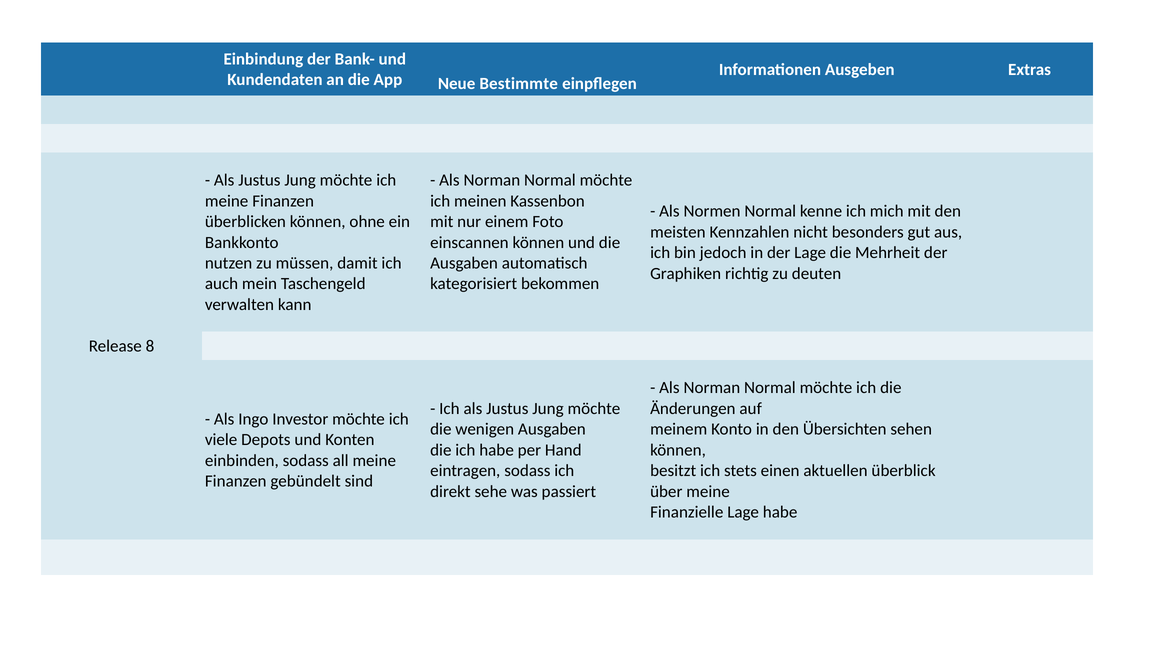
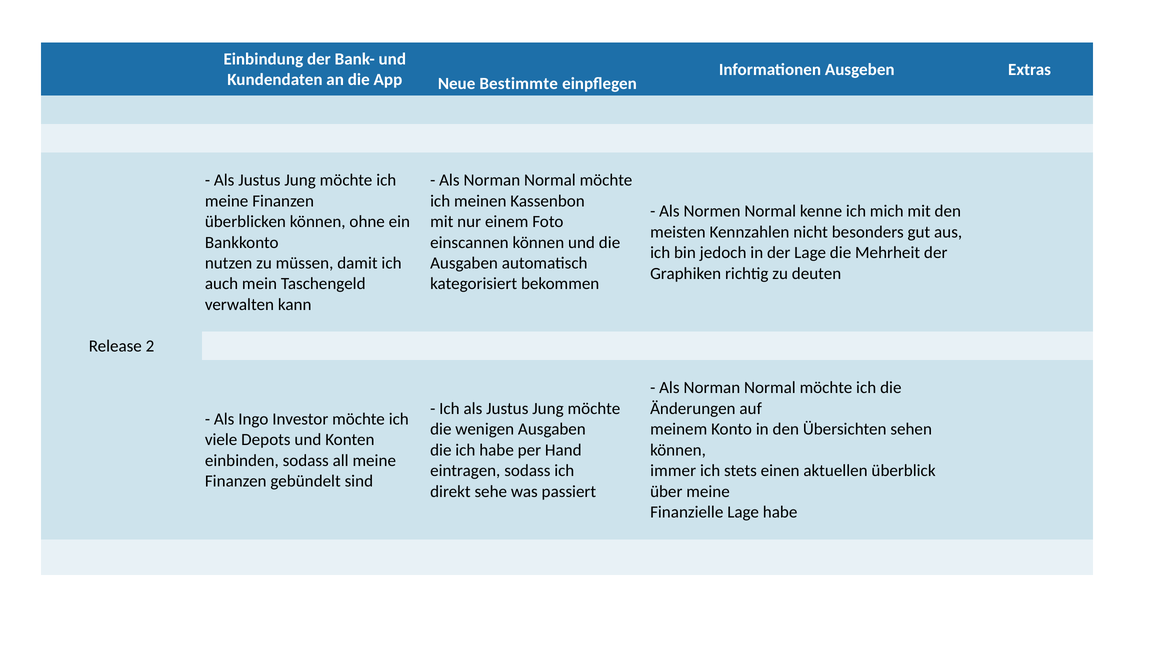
8: 8 -> 2
besitzt: besitzt -> immer
